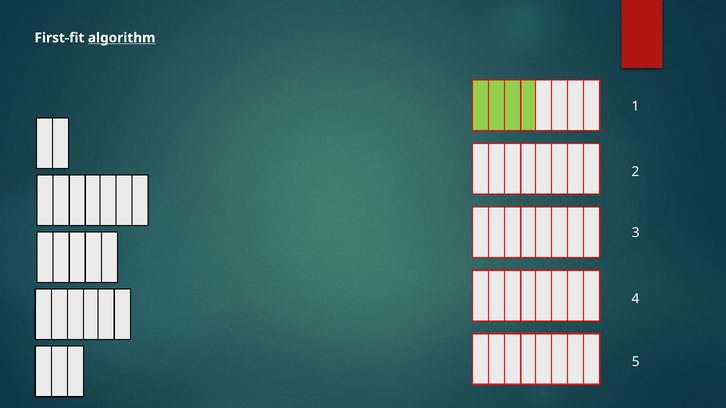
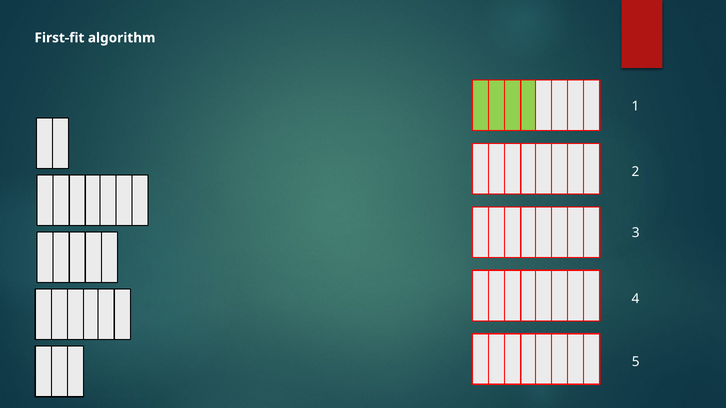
algorithm underline: present -> none
